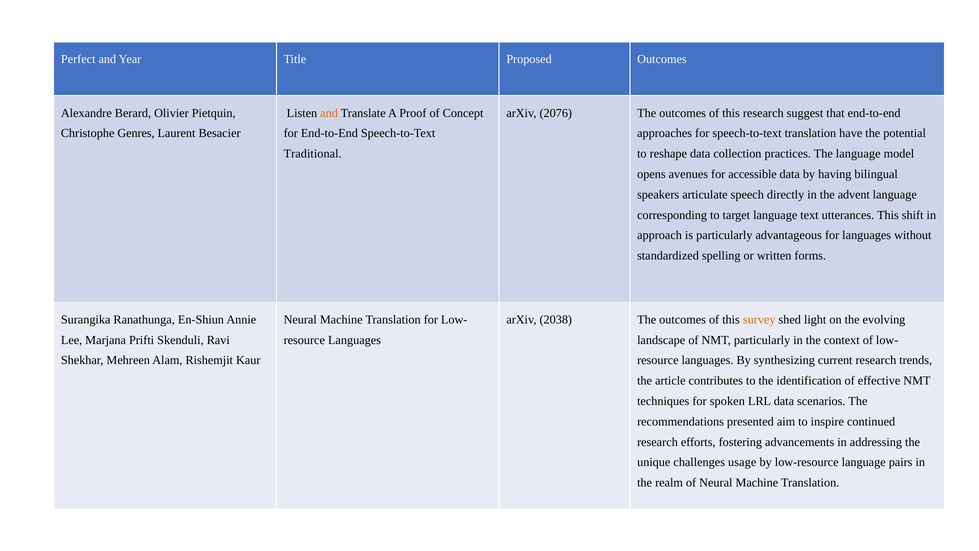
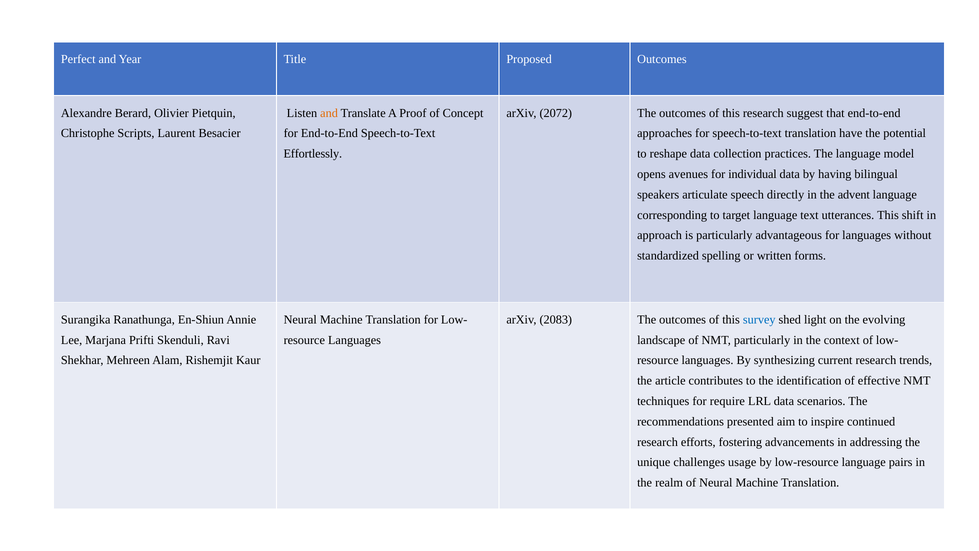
2076: 2076 -> 2072
Genres: Genres -> Scripts
Traditional: Traditional -> Effortlessly
accessible: accessible -> individual
2038: 2038 -> 2083
survey colour: orange -> blue
spoken: spoken -> require
